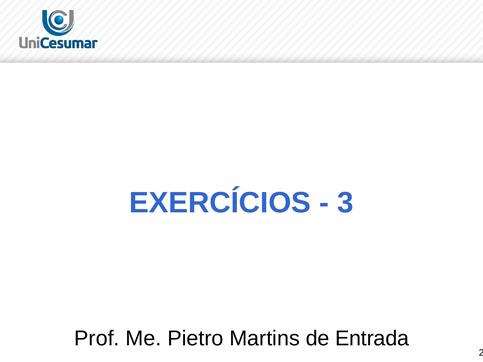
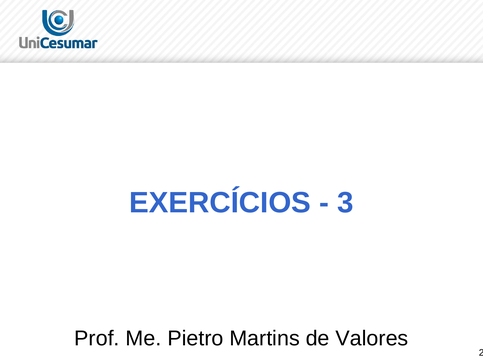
Entrada: Entrada -> Valores
